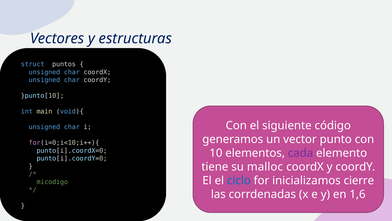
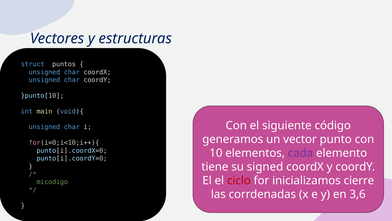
malloc: malloc -> signed
ciclo colour: blue -> red
1,6: 1,6 -> 3,6
